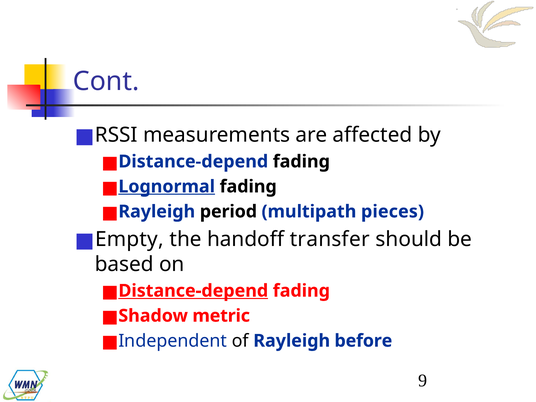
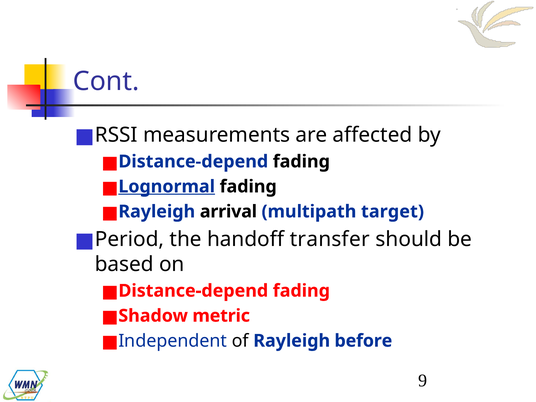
period: period -> arrival
pieces: pieces -> target
Empty: Empty -> Period
Distance-depend at (193, 291) underline: present -> none
